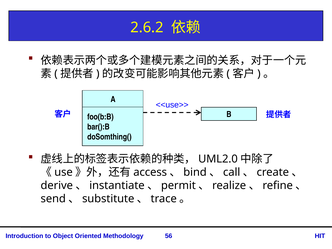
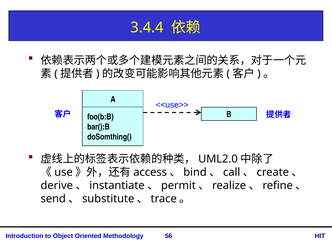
2.6.2: 2.6.2 -> 3.4.4
